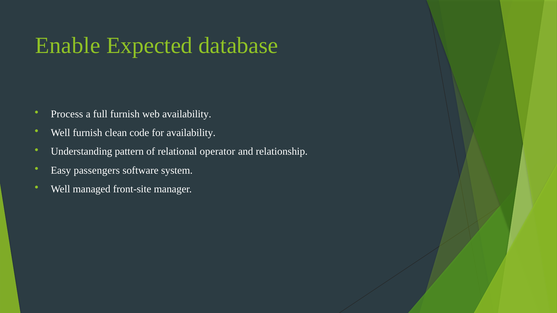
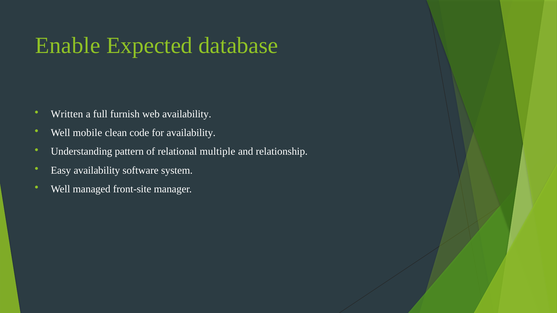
Process: Process -> Written
Well furnish: furnish -> mobile
operator: operator -> multiple
Easy passengers: passengers -> availability
